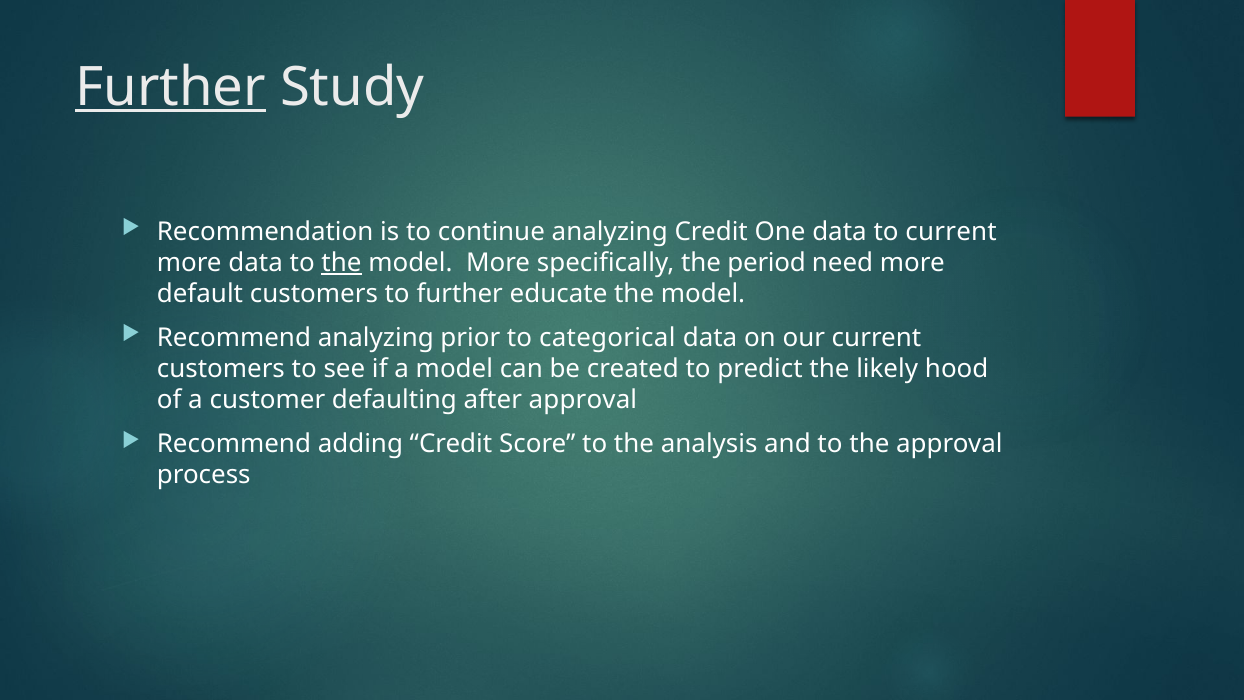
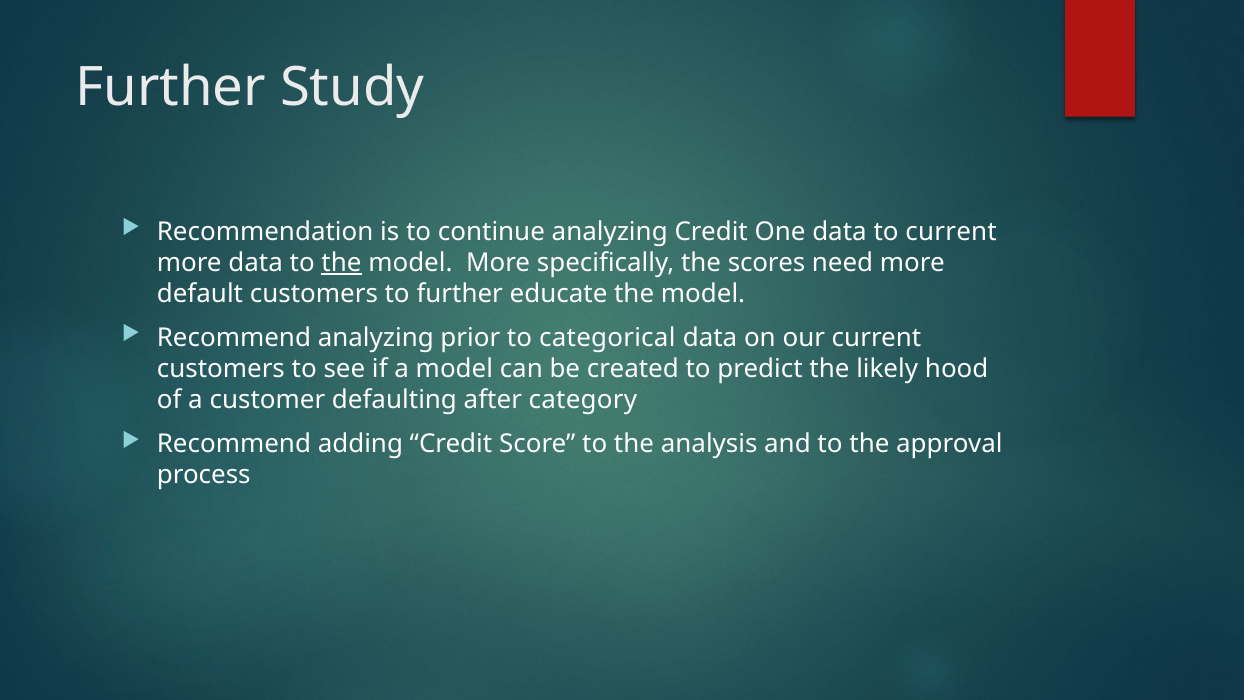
Further at (171, 87) underline: present -> none
period: period -> scores
after approval: approval -> category
